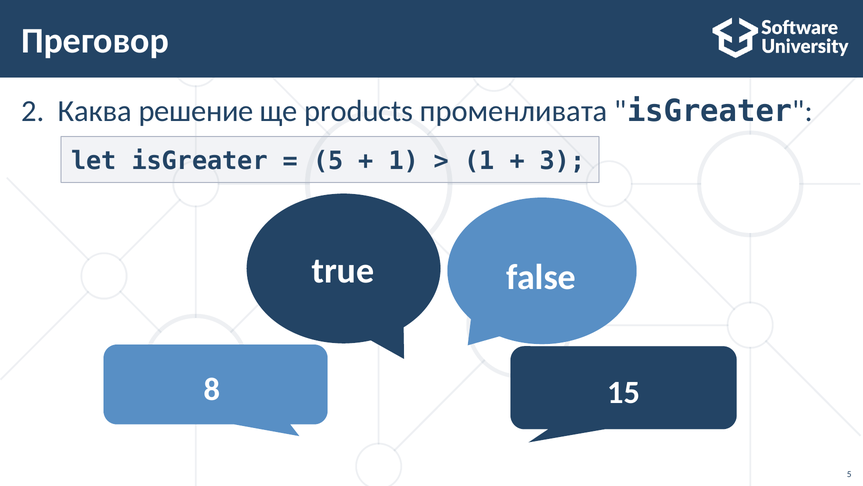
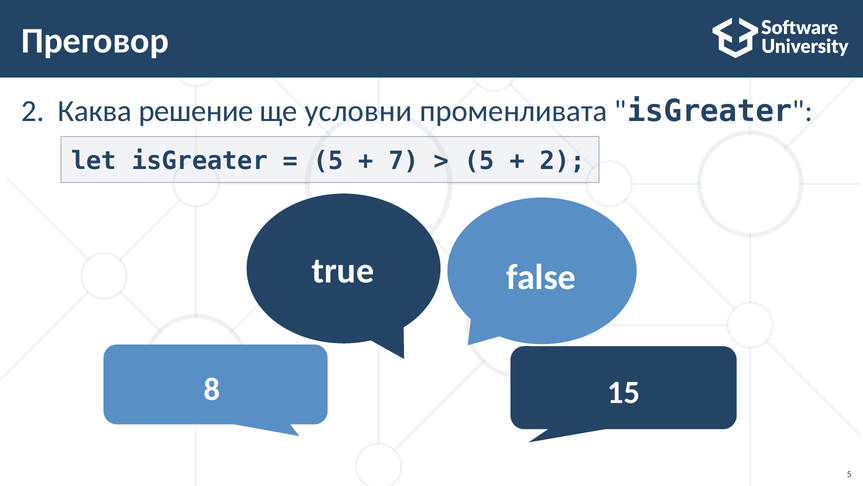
products: products -> условни
1 at (404, 161): 1 -> 7
1 at (479, 161): 1 -> 5
3 at (563, 161): 3 -> 2
